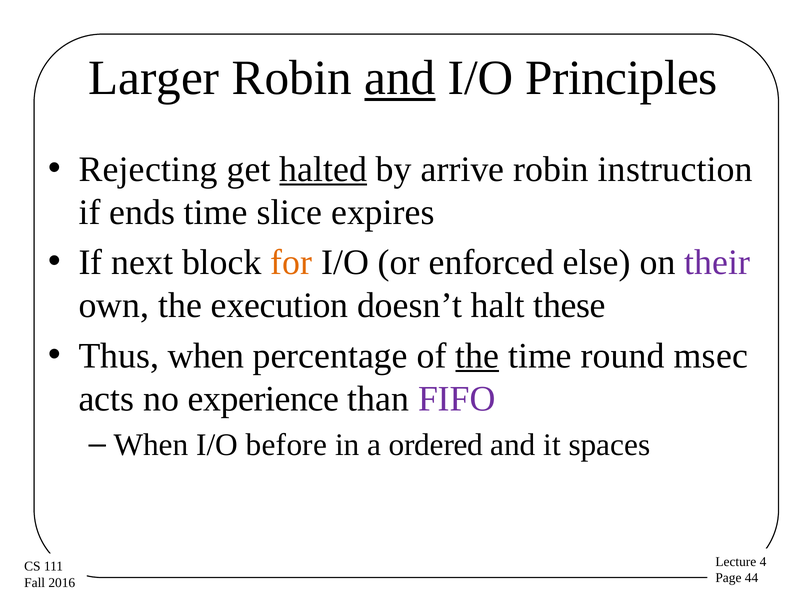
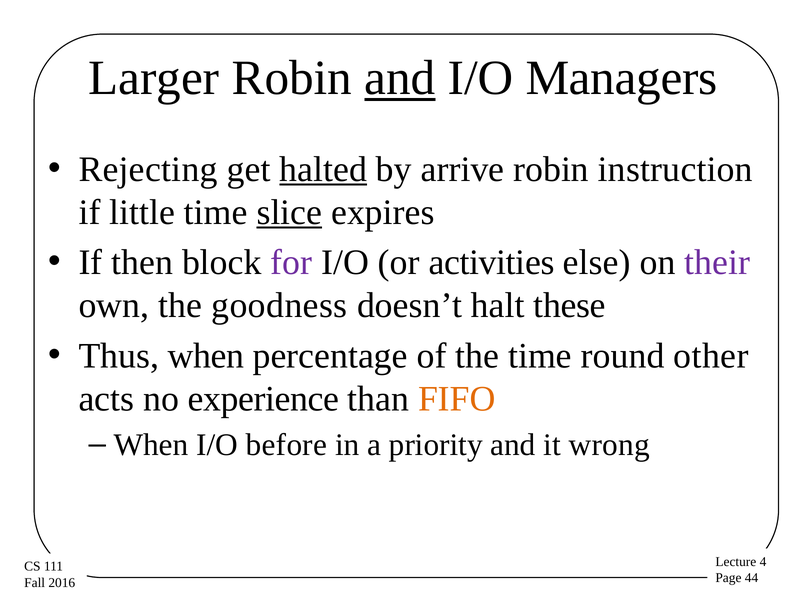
Principles: Principles -> Managers
ends: ends -> little
slice underline: none -> present
next: next -> then
for colour: orange -> purple
enforced: enforced -> activities
execution: execution -> goodness
the at (477, 355) underline: present -> none
msec: msec -> other
FIFO colour: purple -> orange
ordered: ordered -> priority
spaces: spaces -> wrong
